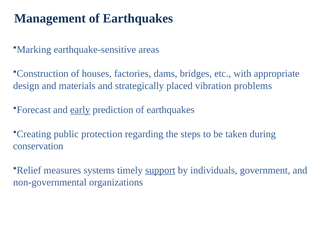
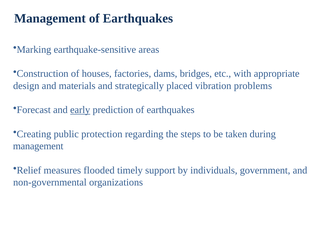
conservation at (38, 146): conservation -> management
systems: systems -> flooded
support underline: present -> none
